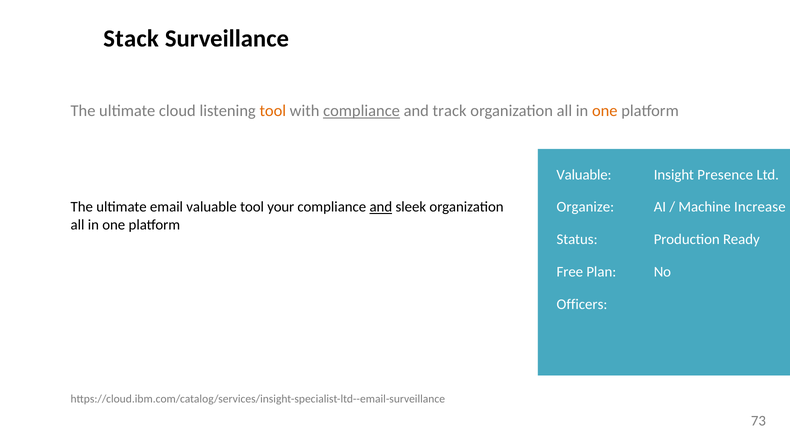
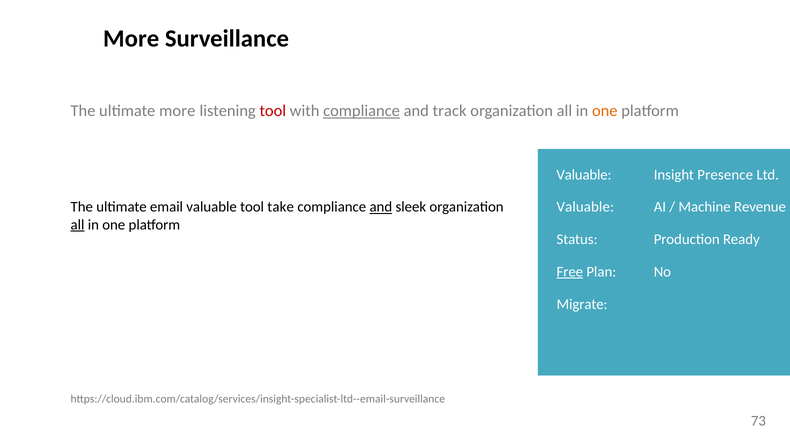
Stack at (131, 39): Stack -> More
ultimate cloud: cloud -> more
tool at (273, 111) colour: orange -> red
your: your -> take
Organize at (585, 207): Organize -> Valuable
Increase: Increase -> Revenue
all at (78, 225) underline: none -> present
Free underline: none -> present
Officers: Officers -> Migrate
